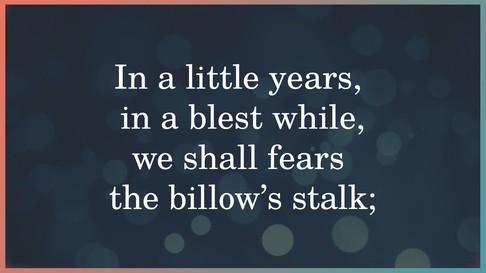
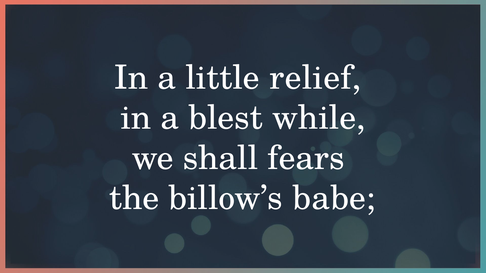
years: years -> relief
stalk: stalk -> babe
